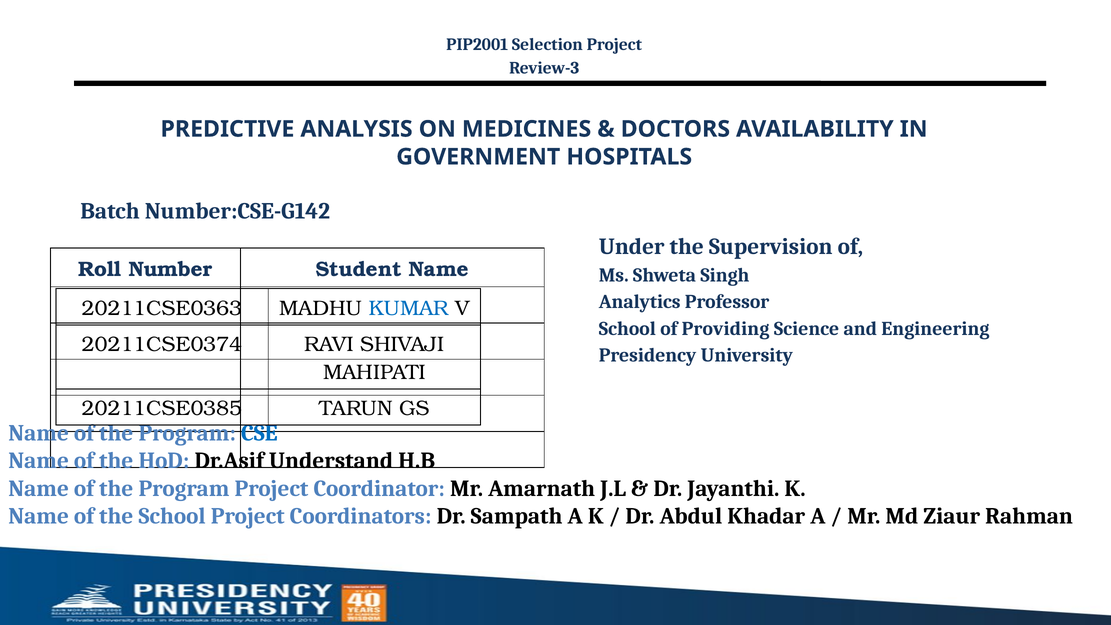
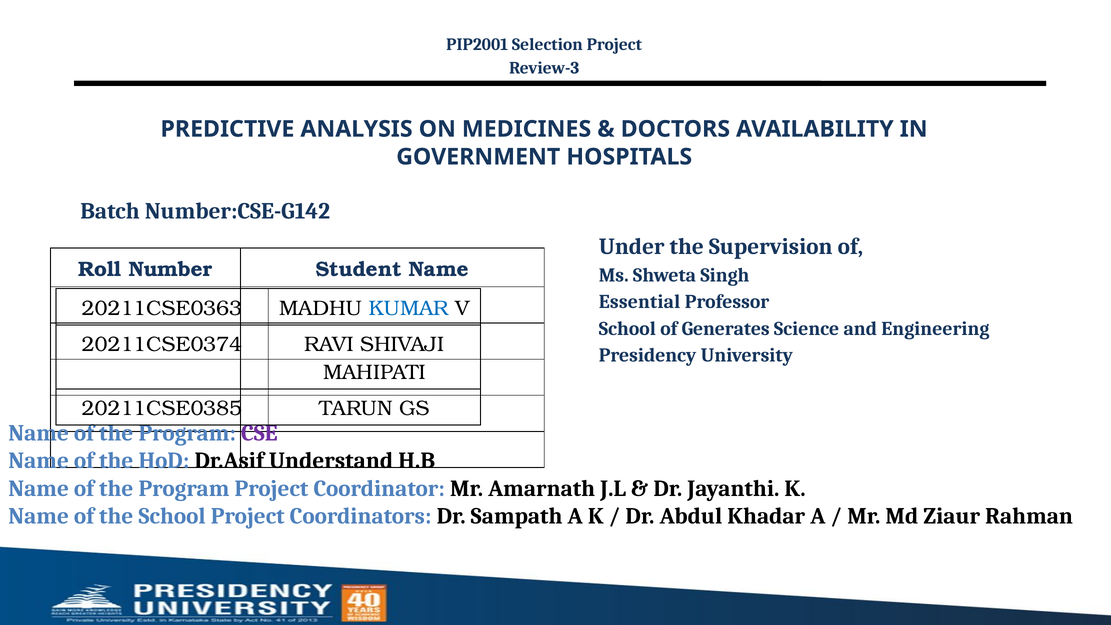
Analytics: Analytics -> Essential
Providing: Providing -> Generates
CSE colour: blue -> purple
